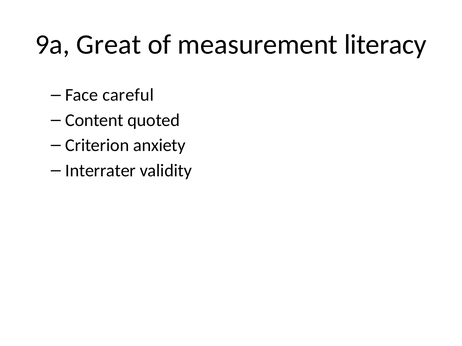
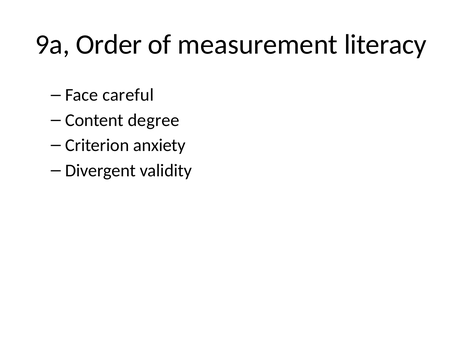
Great: Great -> Order
quoted: quoted -> degree
Interrater: Interrater -> Divergent
